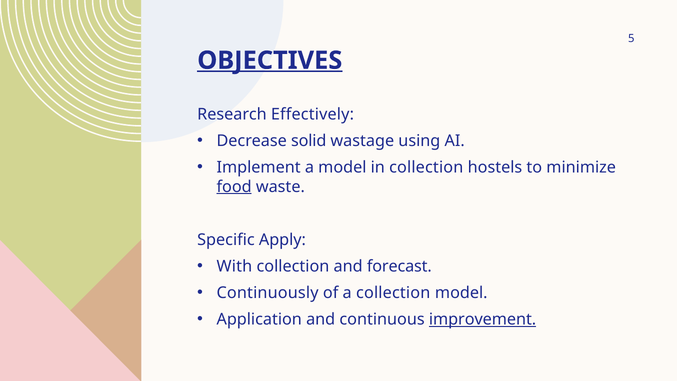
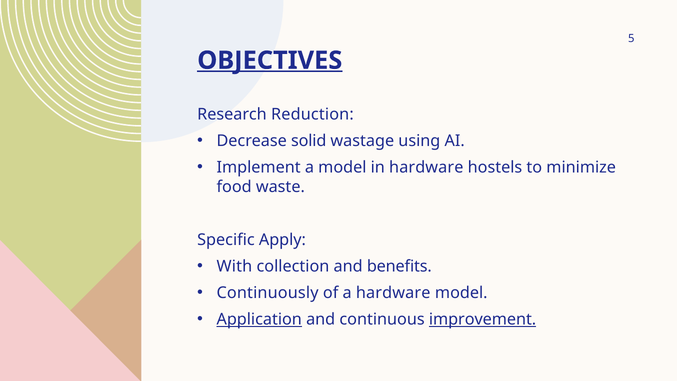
Effectively: Effectively -> Reduction
in collection: collection -> hardware
food underline: present -> none
forecast: forecast -> benefits
a collection: collection -> hardware
Application underline: none -> present
